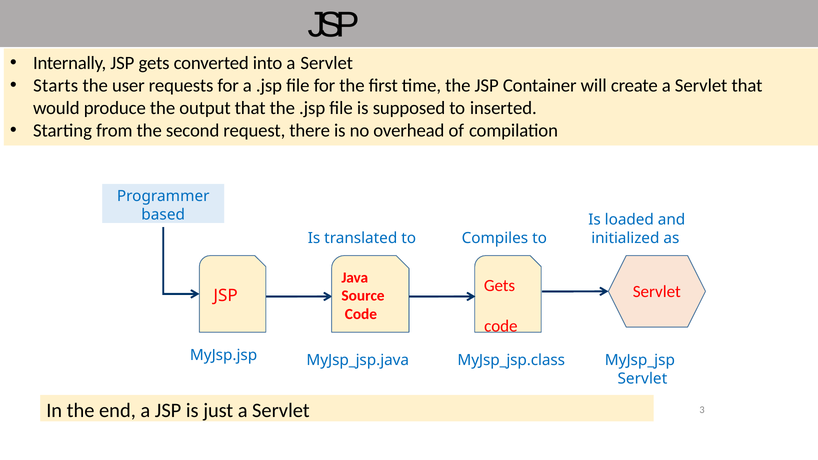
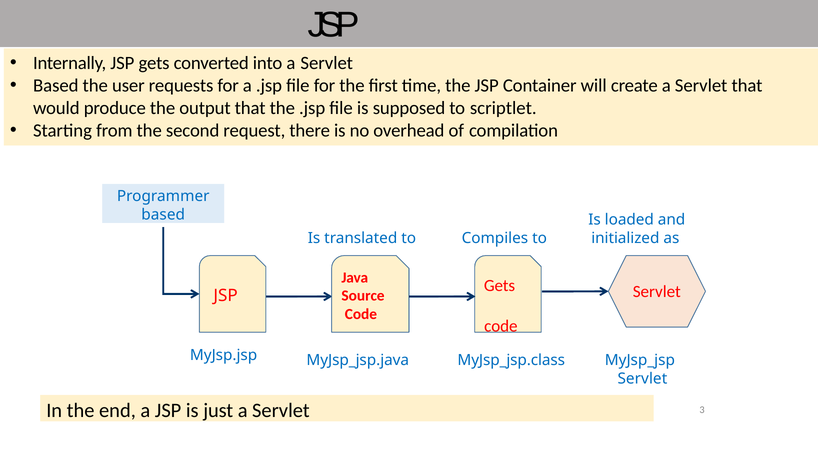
Starts at (56, 85): Starts -> Based
inserted: inserted -> scriptlet
